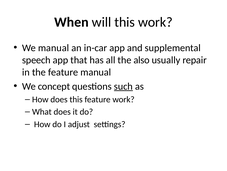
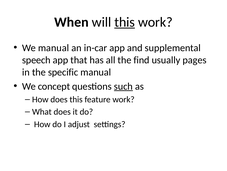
this at (125, 22) underline: none -> present
also: also -> find
repair: repair -> pages
the feature: feature -> specific
